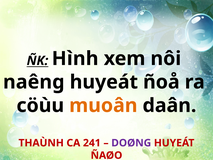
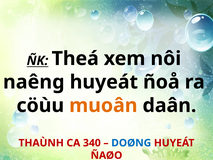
Hình: Hình -> Theá
241: 241 -> 340
DOØNG colour: purple -> blue
